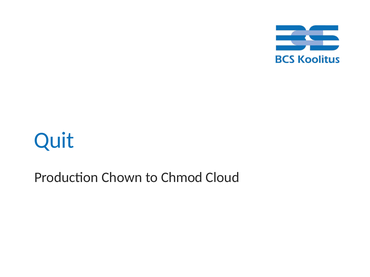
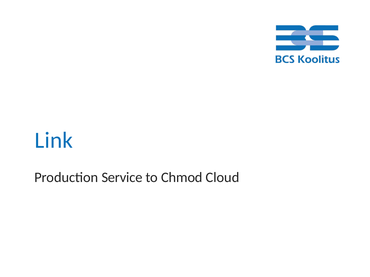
Quit: Quit -> Link
Chown: Chown -> Service
